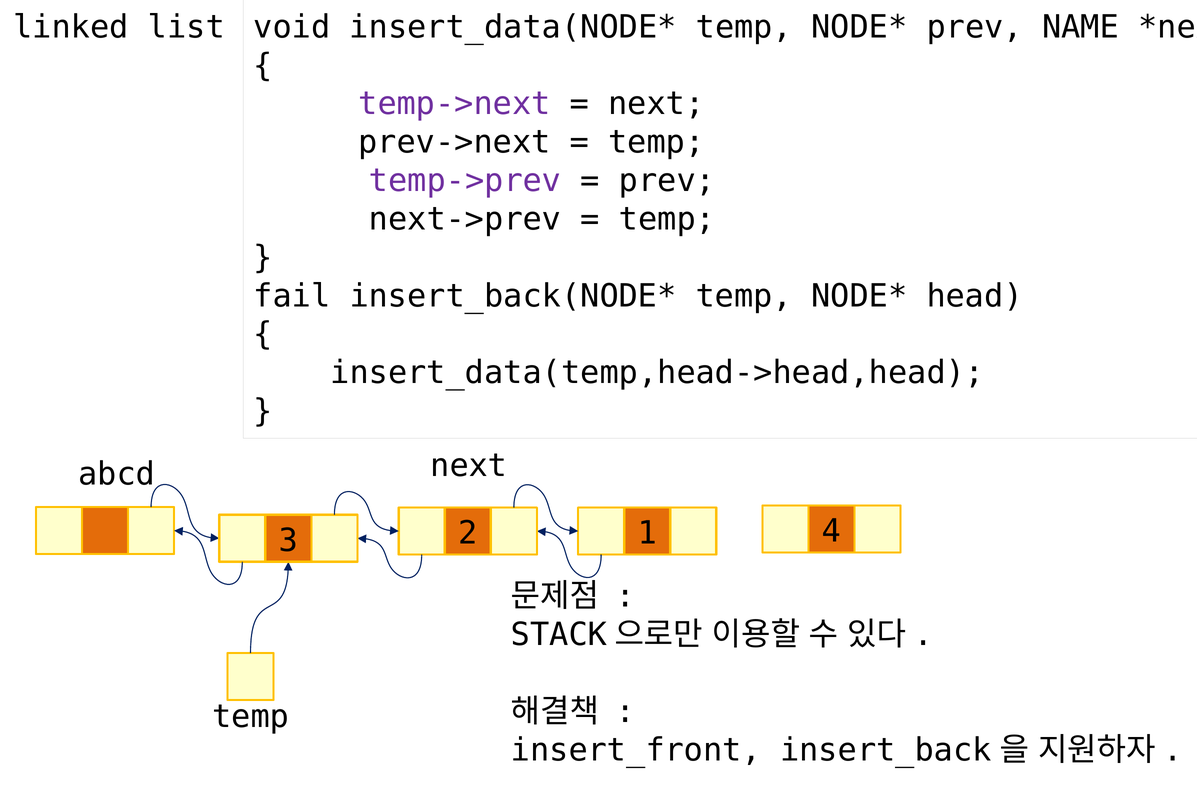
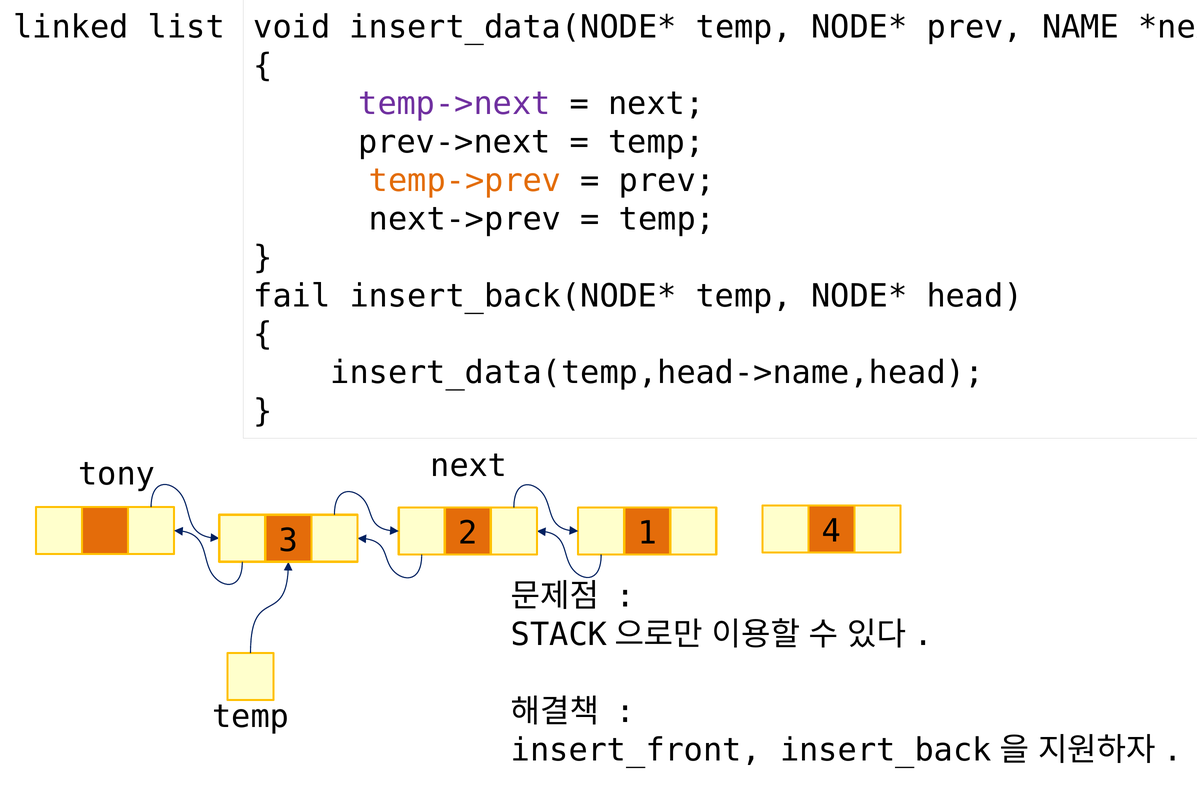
temp->prev colour: purple -> orange
insert_data(temp,head->head,head: insert_data(temp,head->head,head -> insert_data(temp,head->name,head
abcd: abcd -> tony
